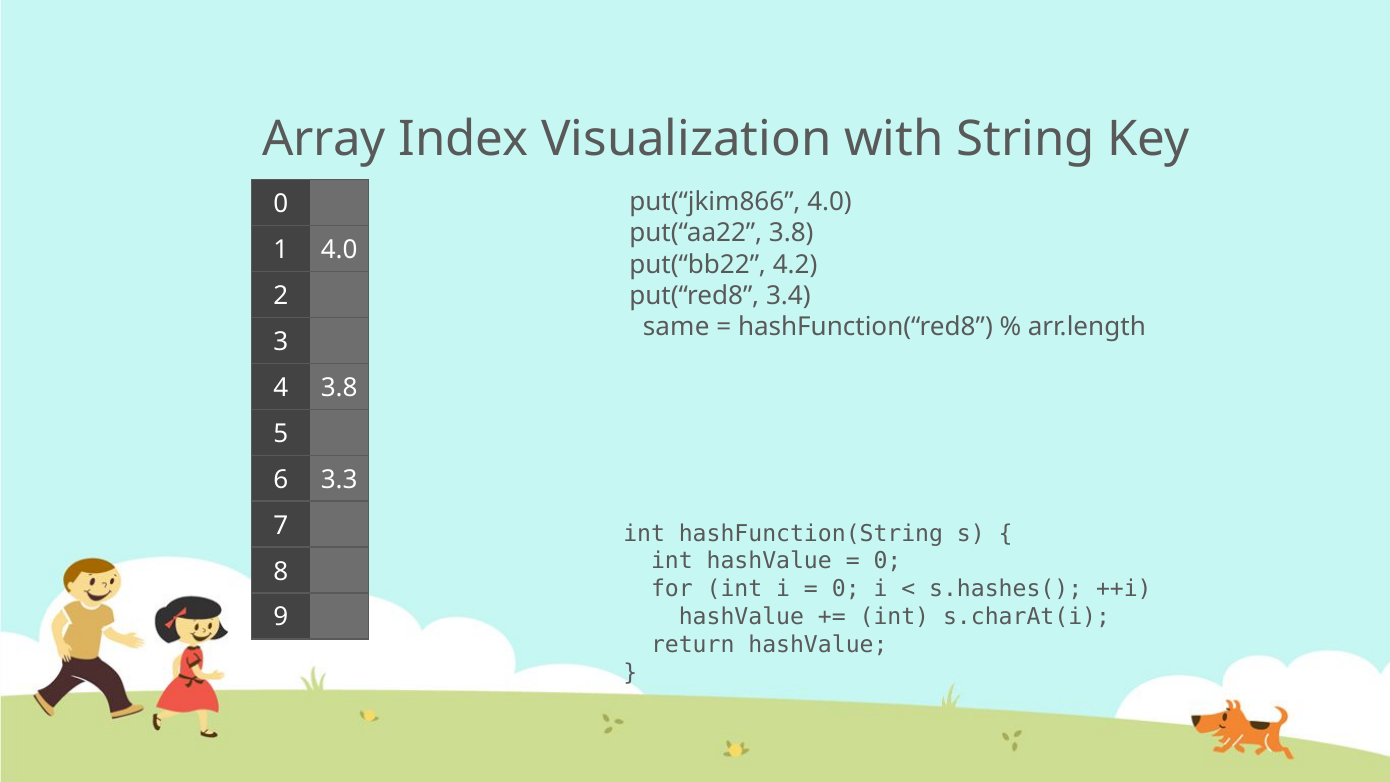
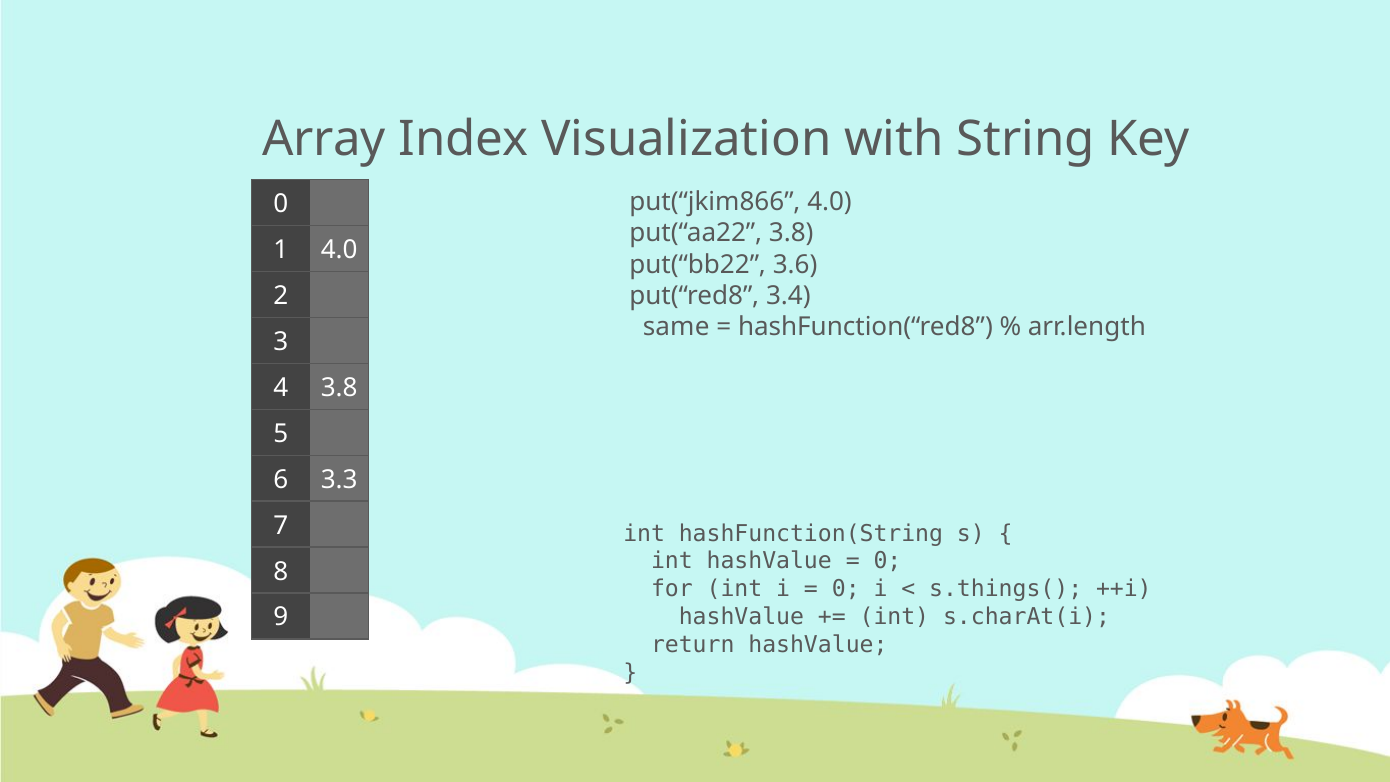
4.2: 4.2 -> 3.6
s.hashes(: s.hashes( -> s.things(
